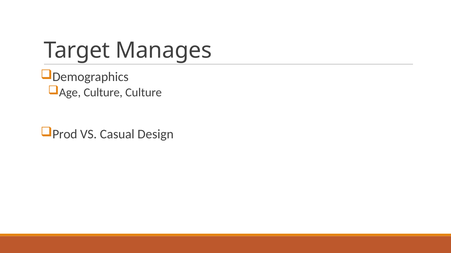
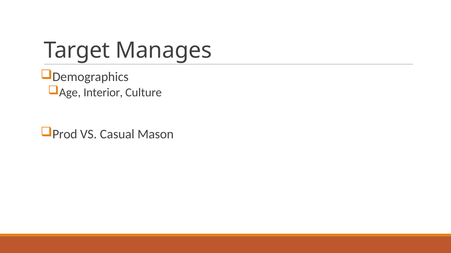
Age Culture: Culture -> Interior
Design: Design -> Mason
